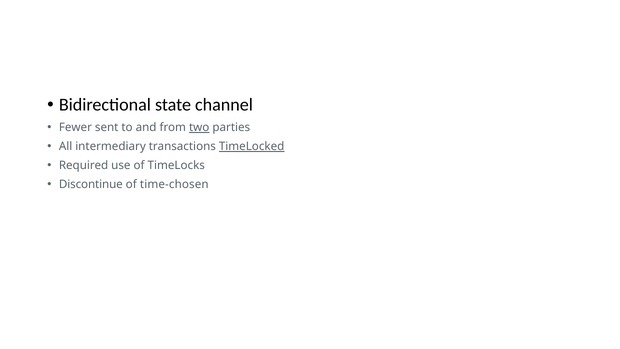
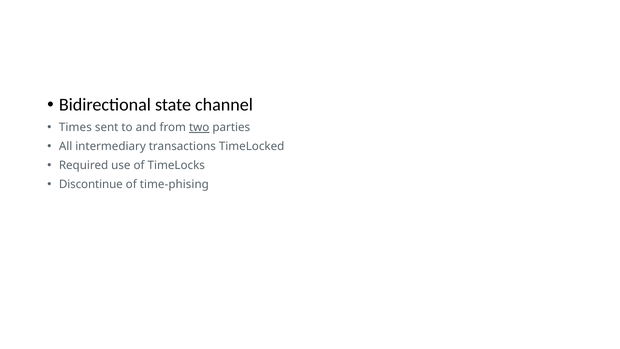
Fewer: Fewer -> Times
TimeLocked underline: present -> none
time-chosen: time-chosen -> time-phising
